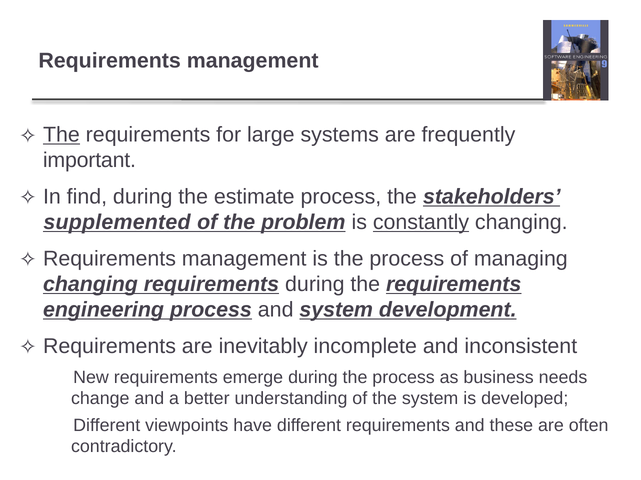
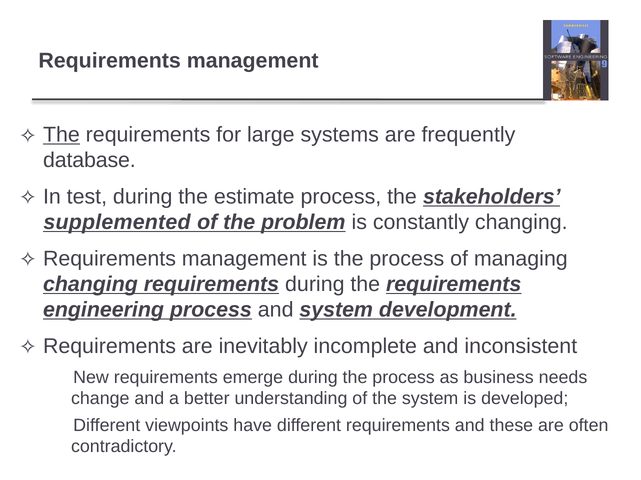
important: important -> database
find: find -> test
constantly underline: present -> none
